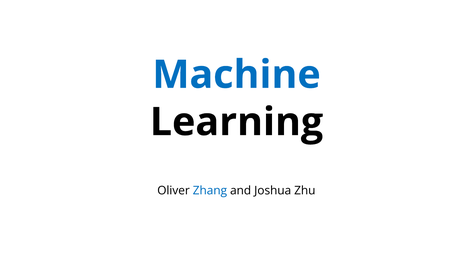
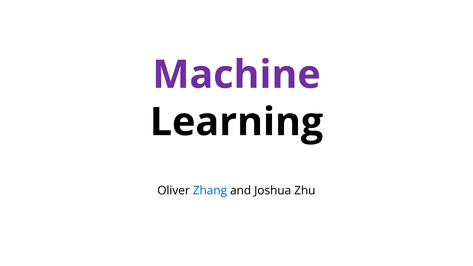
Machine colour: blue -> purple
